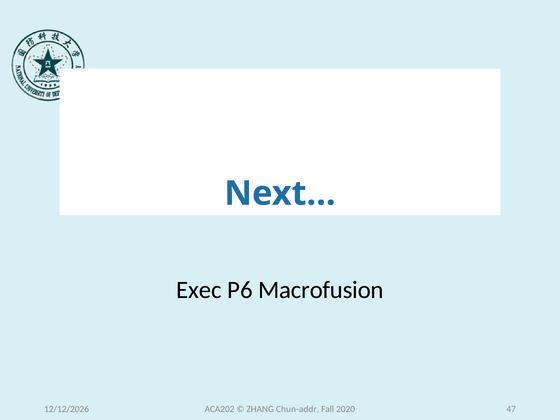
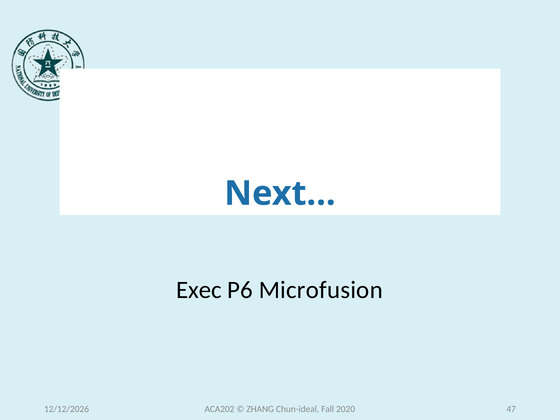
Macrofusion: Macrofusion -> Microfusion
Chun-addr: Chun-addr -> Chun-ideal
